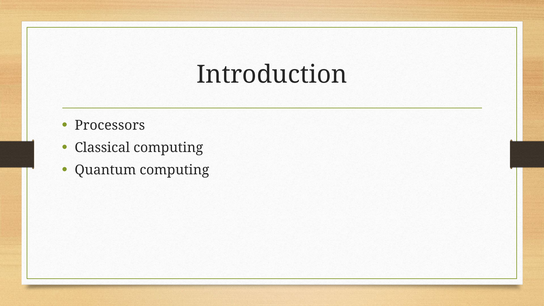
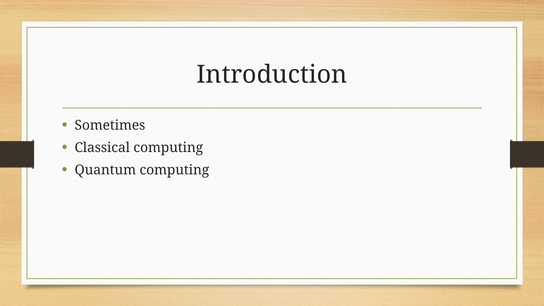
Processors: Processors -> Sometimes
